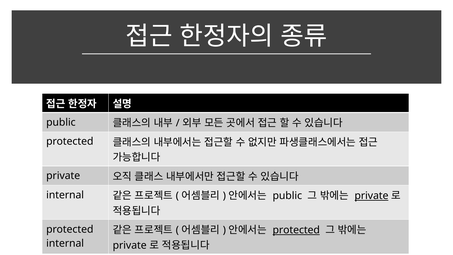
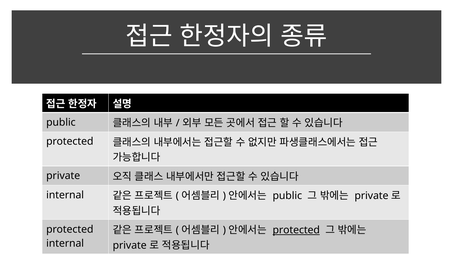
private at (372, 196) underline: present -> none
